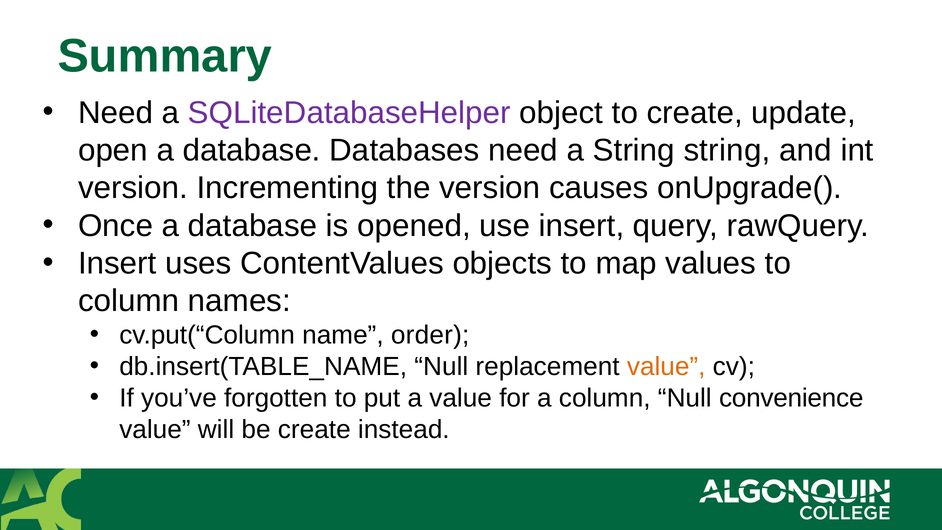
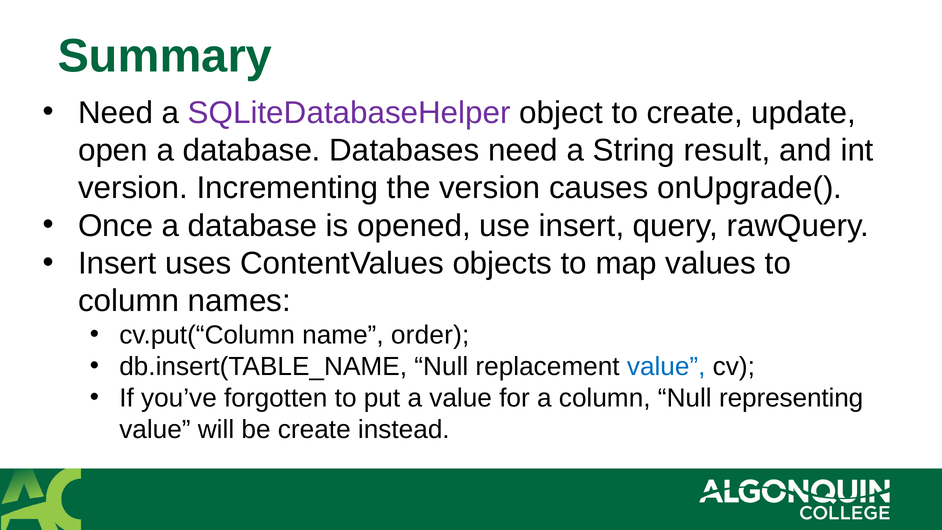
String string: string -> result
value at (666, 367) colour: orange -> blue
convenience: convenience -> representing
